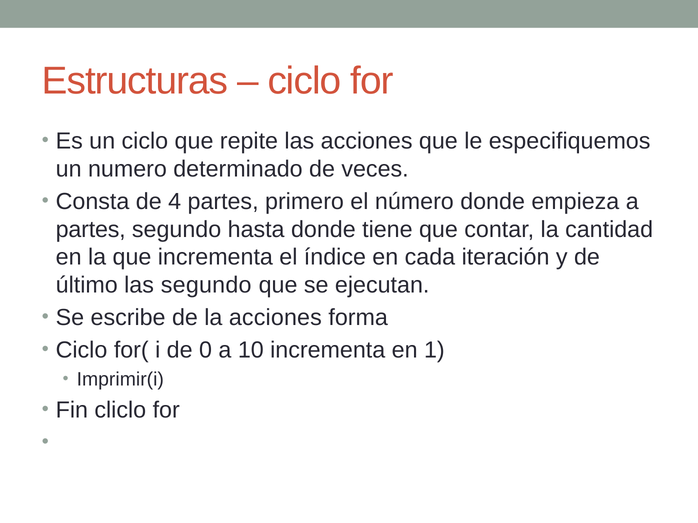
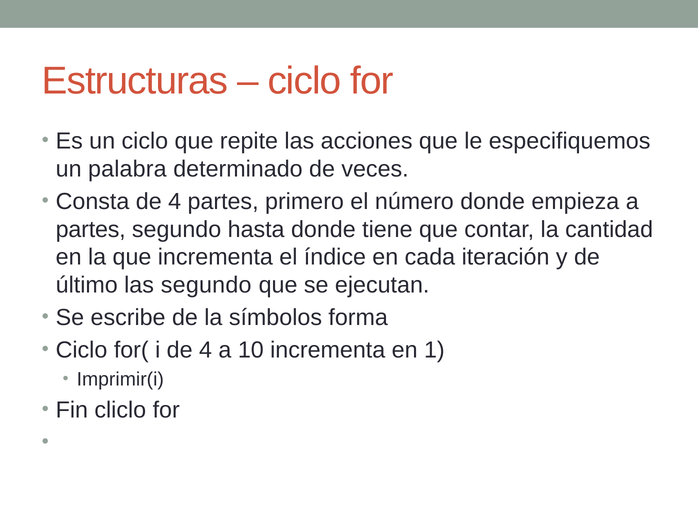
numero: numero -> palabra
la acciones: acciones -> símbolos
i de 0: 0 -> 4
